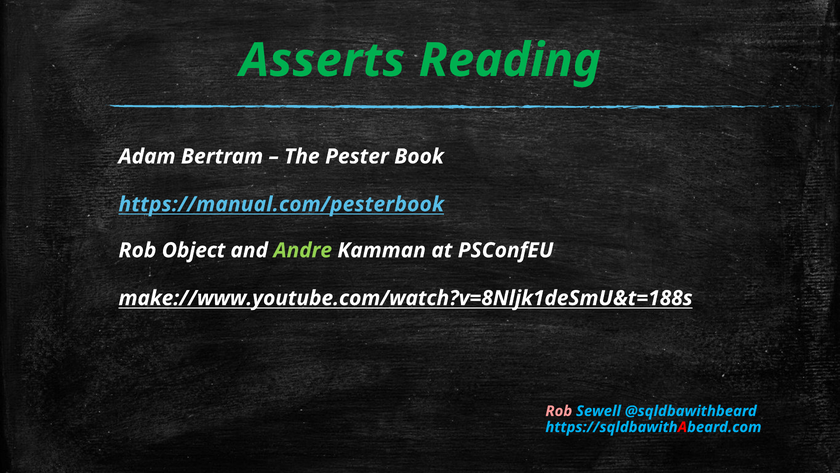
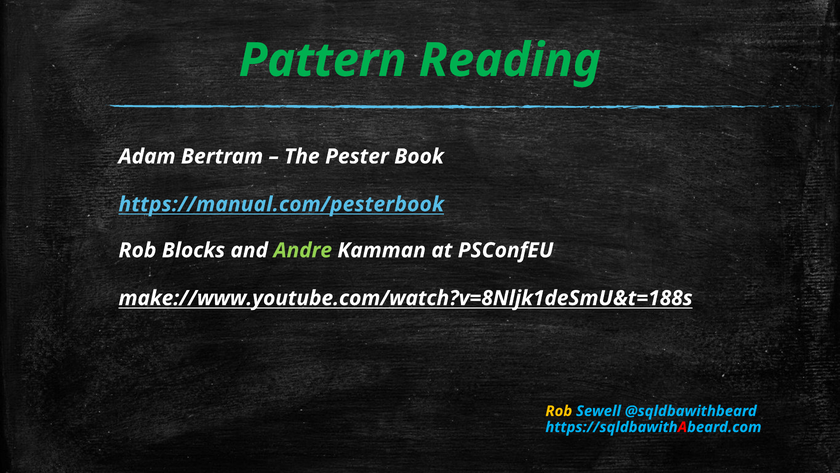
Asserts: Asserts -> Pattern
Object: Object -> Blocks
Rob at (559, 411) colour: pink -> yellow
